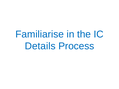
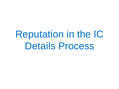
Familiarise: Familiarise -> Reputation
